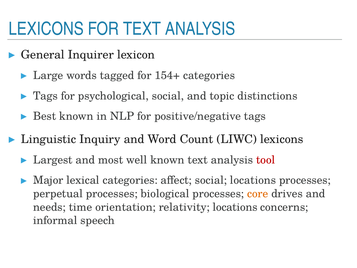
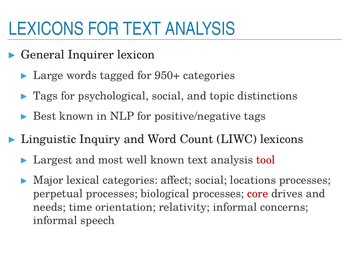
154+: 154+ -> 950+
core colour: orange -> red
relativity locations: locations -> informal
